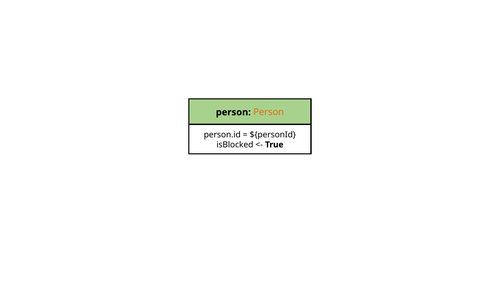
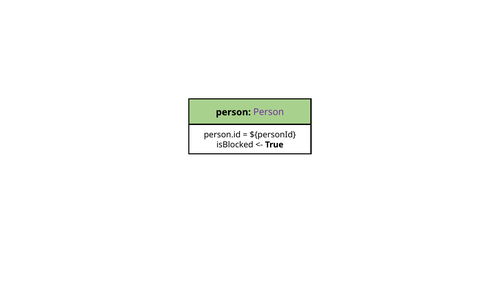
Person at (269, 112) colour: orange -> purple
